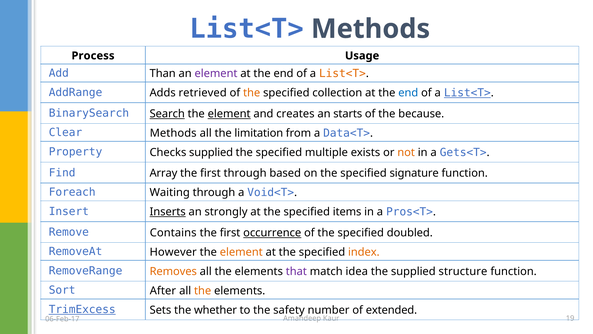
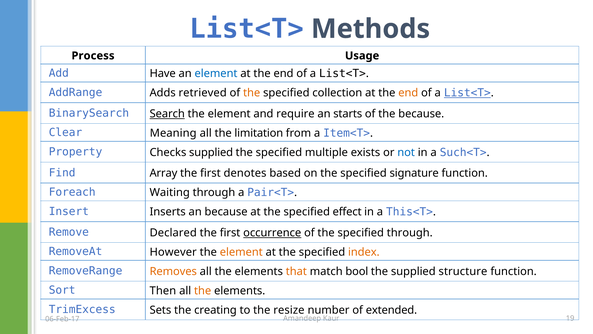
Than: Than -> Have
element at (216, 73) colour: purple -> blue
List<T> at (342, 73) colour: orange -> black
end at (408, 93) colour: blue -> orange
element at (229, 114) underline: present -> none
creates: creates -> require
Clear Methods: Methods -> Meaning
Data<T>: Data<T> -> Item<T>
not colour: orange -> blue
Gets<T>: Gets<T> -> Such<T>
first through: through -> denotes
Void<T>: Void<T> -> Pair<T>
Inserts underline: present -> none
an strongly: strongly -> because
items: items -> effect
Pros<T>: Pros<T> -> This<T>
Contains: Contains -> Declared
specified doubled: doubled -> through
that colour: purple -> orange
idea: idea -> bool
After: After -> Then
TrimExcess underline: present -> none
whether: whether -> creating
safety: safety -> resize
